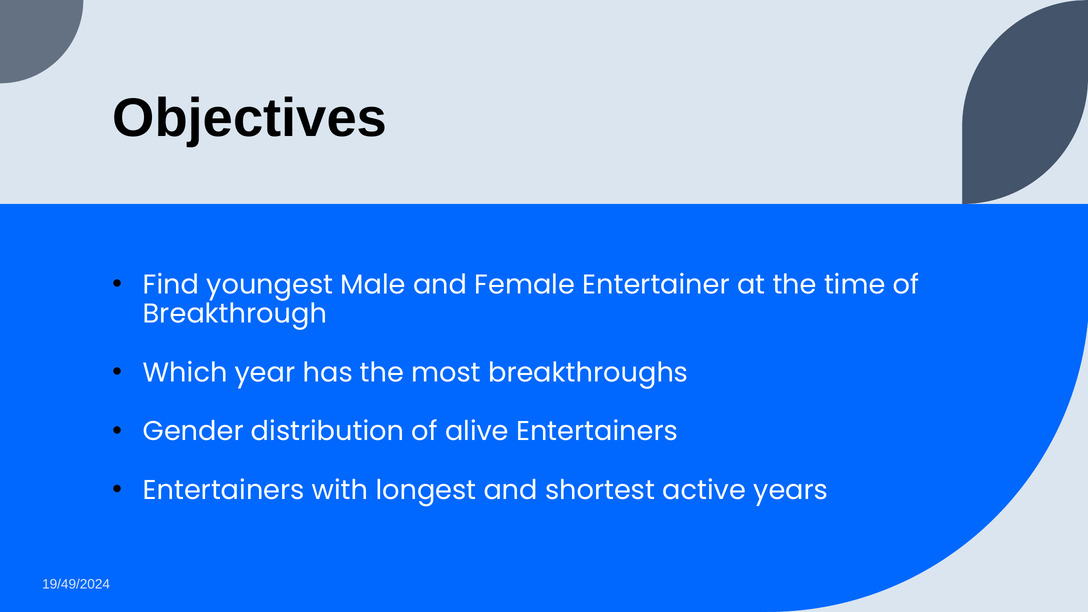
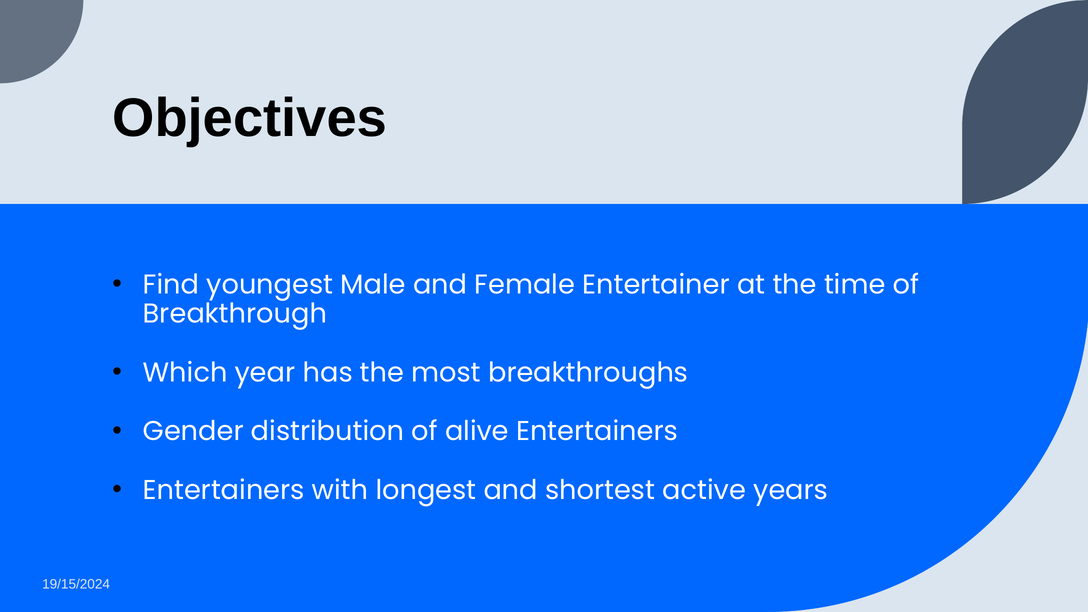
19/49/2024: 19/49/2024 -> 19/15/2024
